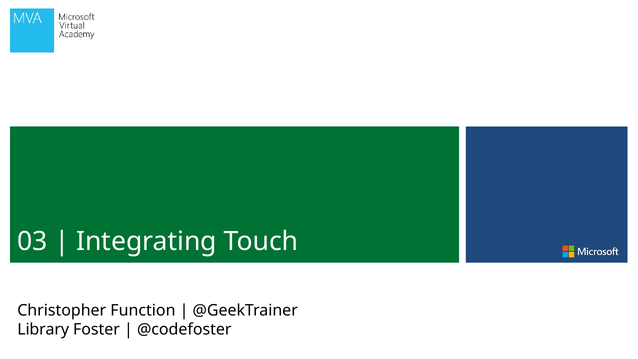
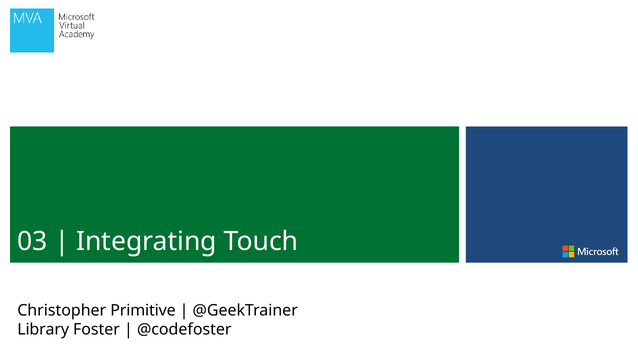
Function: Function -> Primitive
